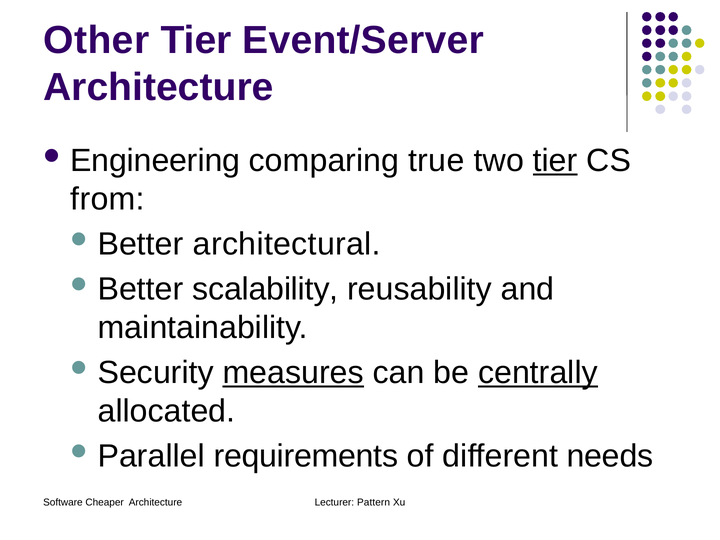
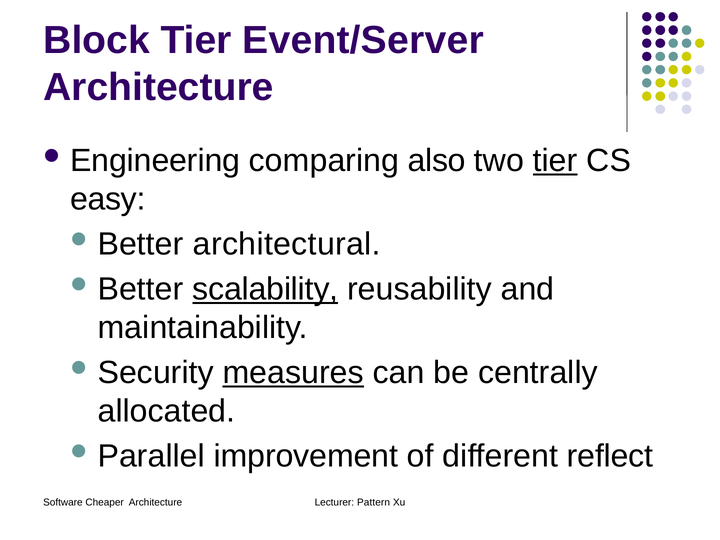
Other: Other -> Block
true: true -> also
from: from -> easy
scalability underline: none -> present
centrally underline: present -> none
requirements: requirements -> improvement
needs: needs -> reflect
